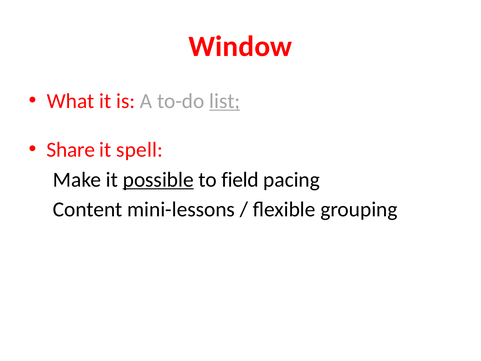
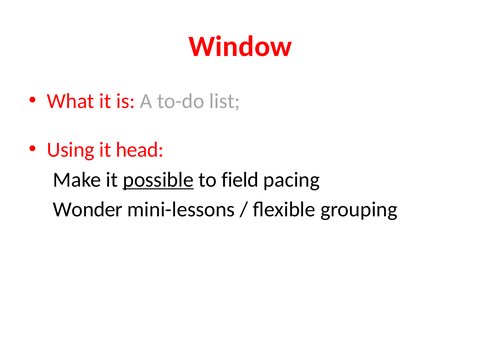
list underline: present -> none
Share: Share -> Using
spell: spell -> head
Content: Content -> Wonder
